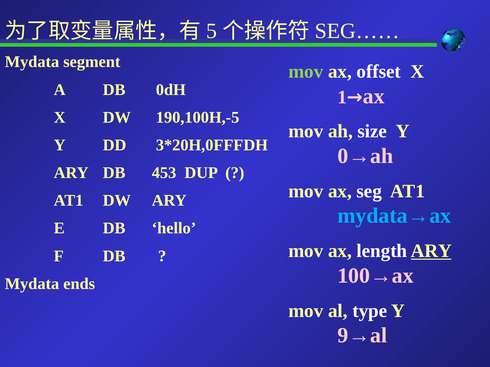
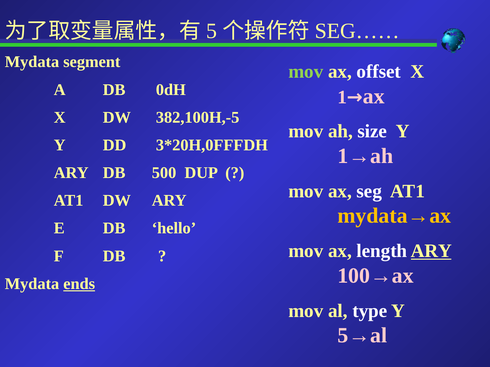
190,100H,-5: 190,100H,-5 -> 382,100H,-5
0→ah: 0→ah -> 1→ah
453: 453 -> 500
mydata→ax colour: light blue -> yellow
ends underline: none -> present
9→al: 9→al -> 5→al
